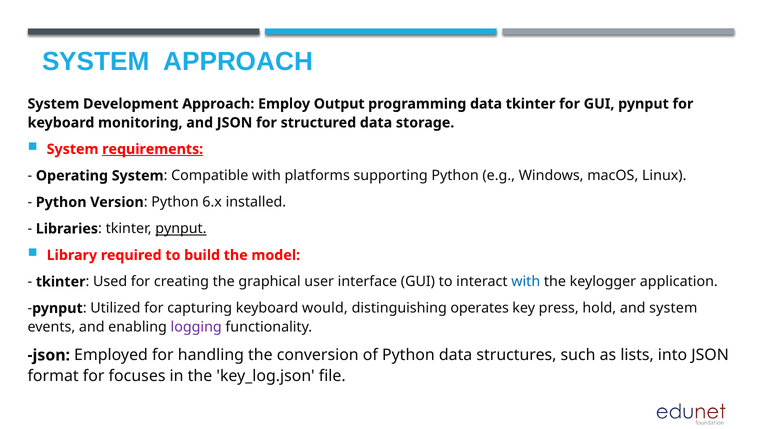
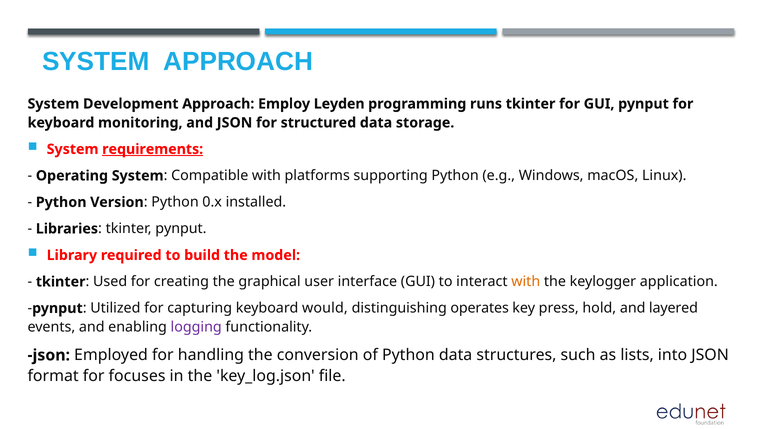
Output: Output -> Leyden
programming data: data -> runs
6.x: 6.x -> 0.x
pynput at (181, 229) underline: present -> none
with at (526, 281) colour: blue -> orange
and system: system -> layered
